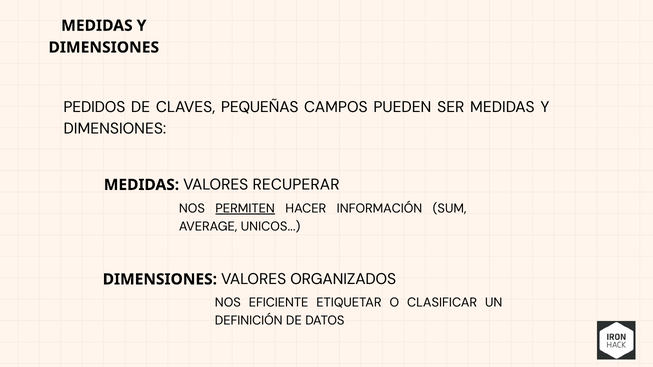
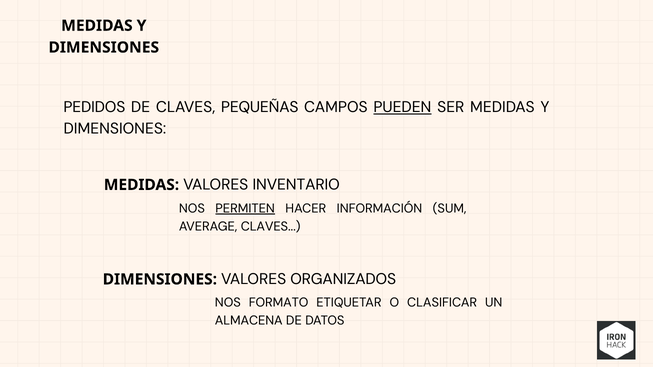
PUEDEN underline: none -> present
RECUPERAR: RECUPERAR -> INVENTARIO
AVERAGE UNICOS: UNICOS -> CLAVES
EFICIENTE: EFICIENTE -> FORMATO
DEFINICIÓN: DEFINICIÓN -> ALMACENA
